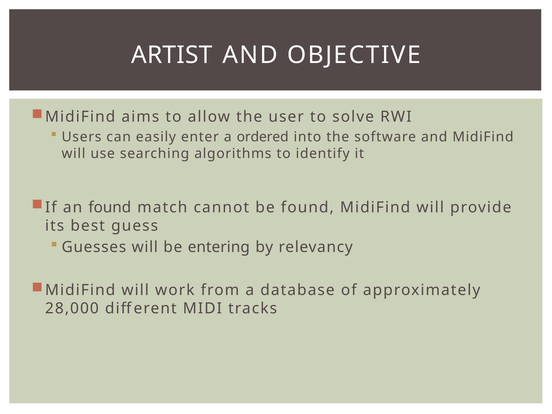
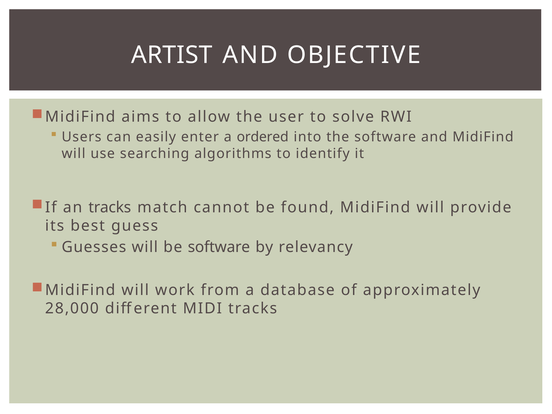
an found: found -> tracks
be entering: entering -> software
